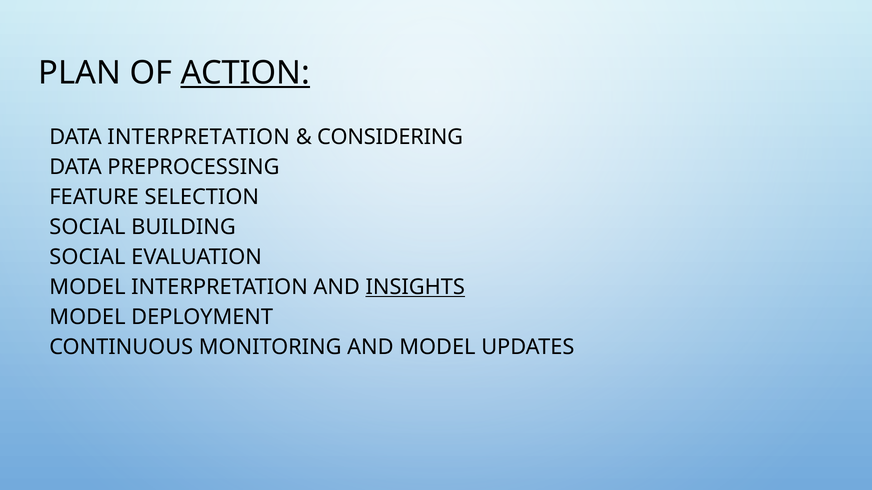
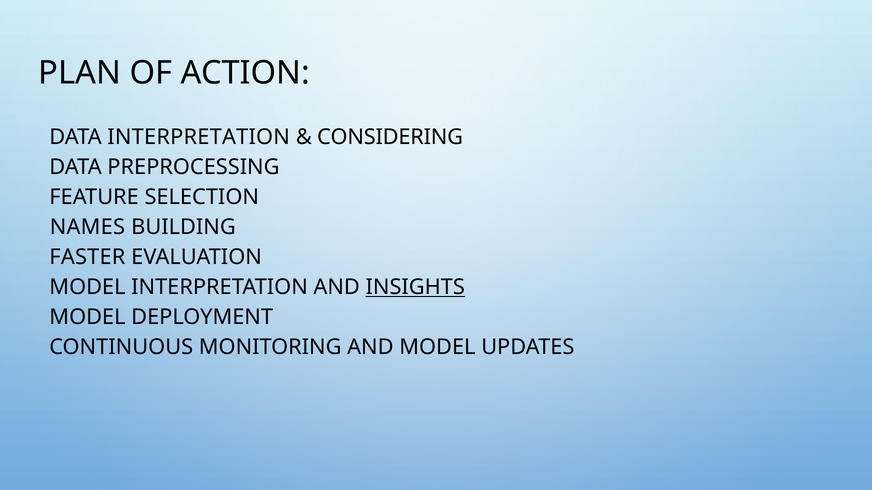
ACTION underline: present -> none
SOCIAL at (87, 227): SOCIAL -> NAMES
SOCIAL at (87, 257): SOCIAL -> FASTER
